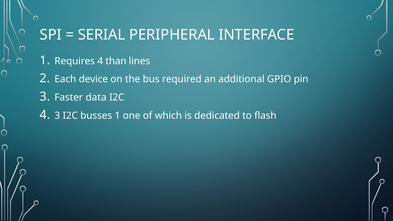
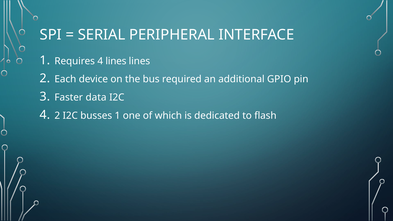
4 than: than -> lines
4 3: 3 -> 2
